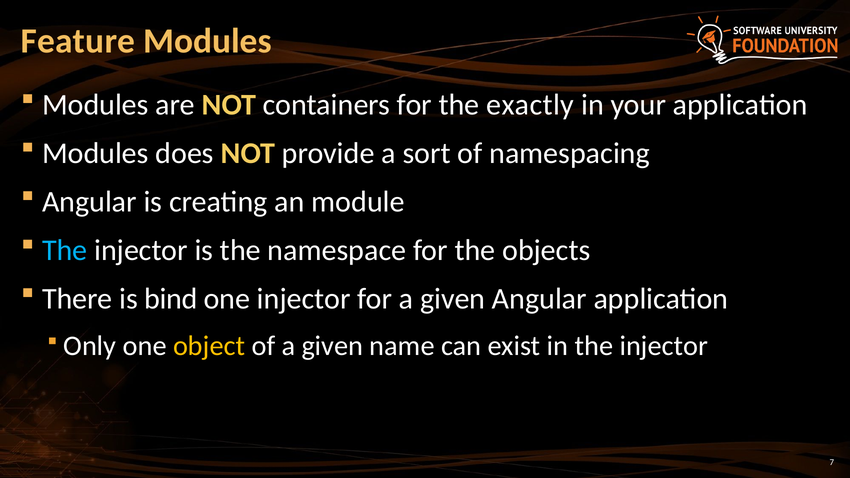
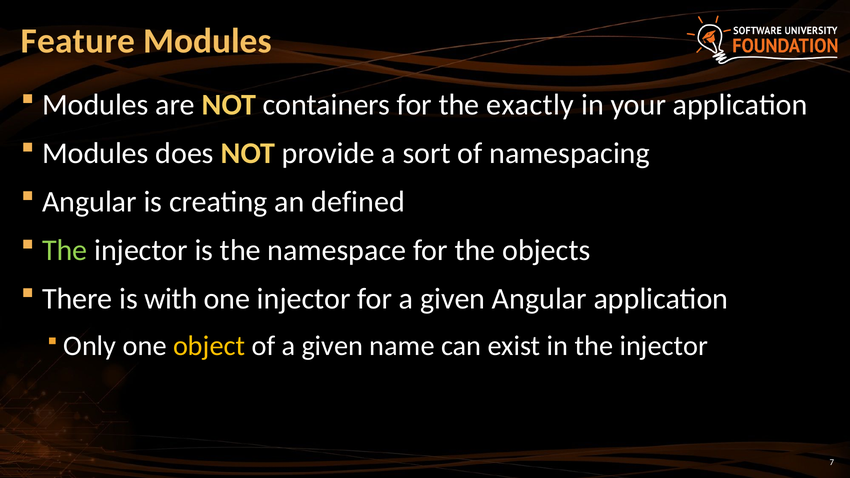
module: module -> defined
The at (65, 250) colour: light blue -> light green
bind: bind -> with
